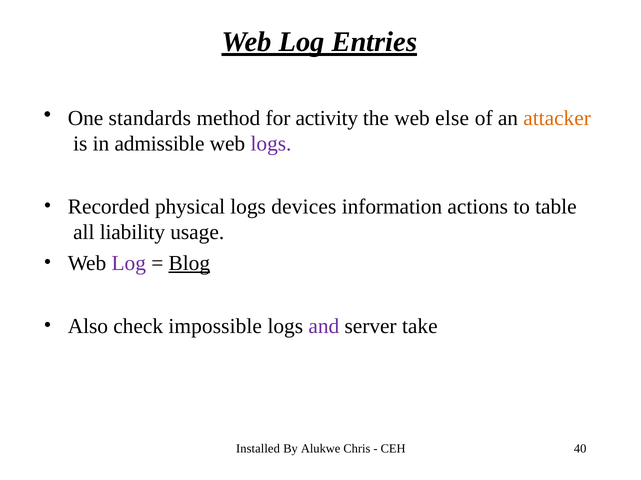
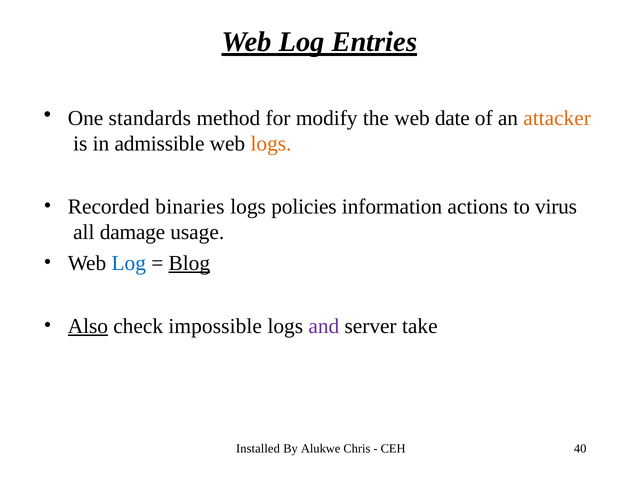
activity: activity -> modify
else: else -> date
logs at (271, 144) colour: purple -> orange
physical: physical -> binaries
devices: devices -> policies
table: table -> virus
liability: liability -> damage
Log at (129, 263) colour: purple -> blue
Also underline: none -> present
